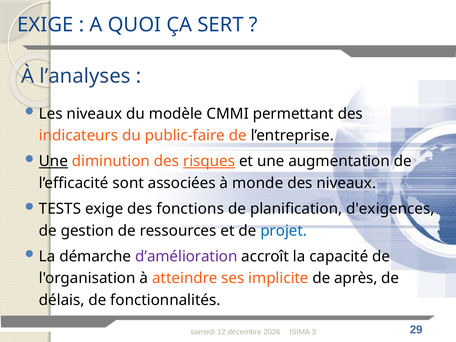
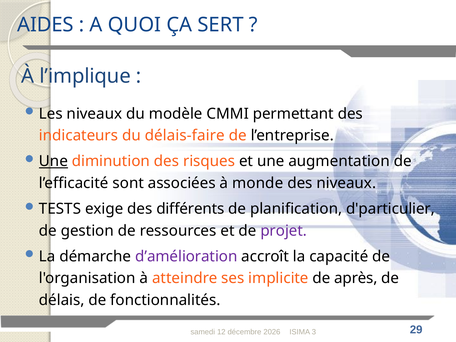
EXIGE at (45, 25): EXIGE -> AIDES
l’analyses: l’analyses -> l’implique
public-faire: public-faire -> délais-faire
risques underline: present -> none
fonctions: fonctions -> différents
d'exigences: d'exigences -> d'particulier
projet colour: blue -> purple
